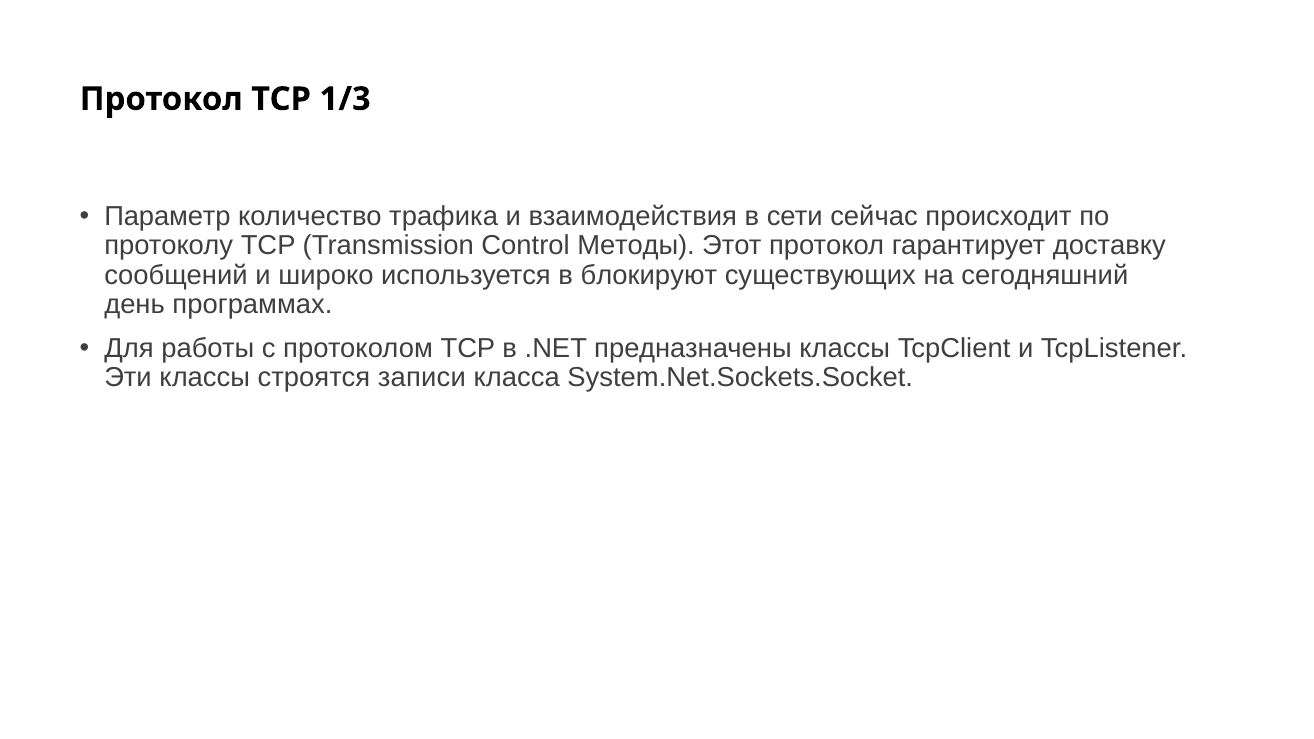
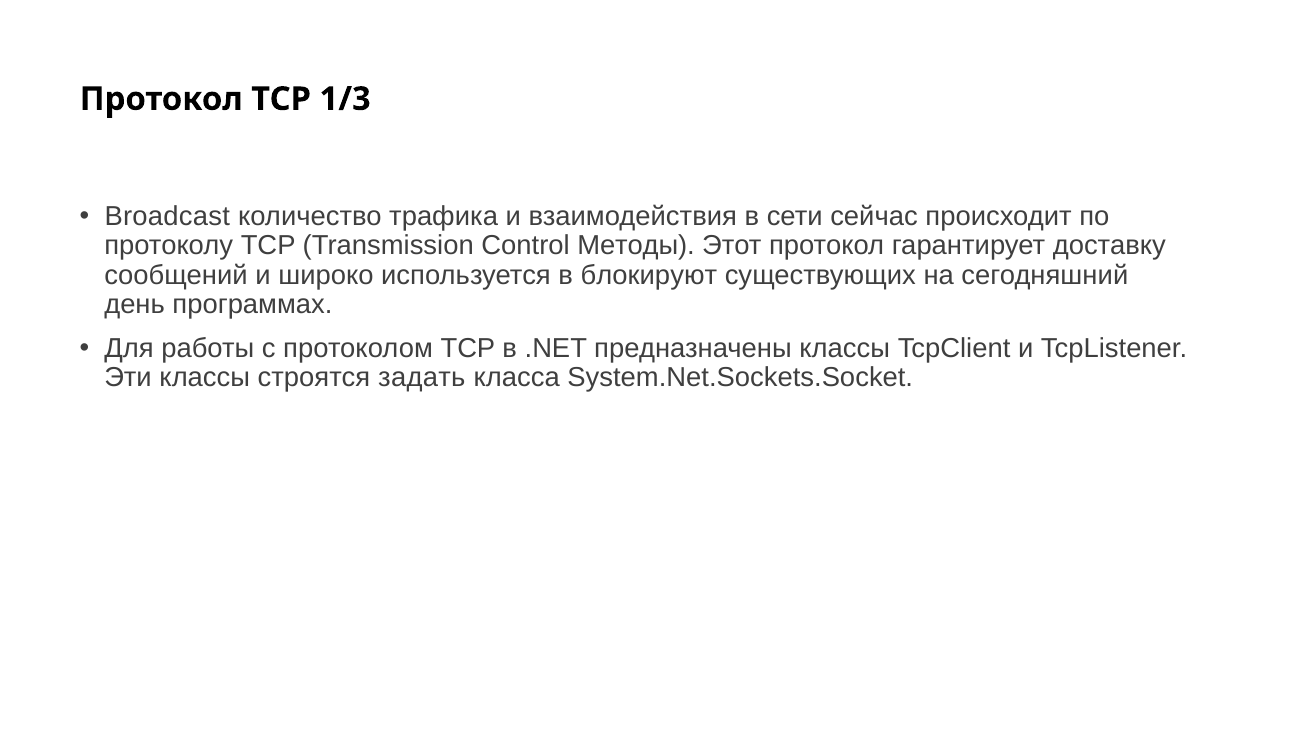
Параметр: Параметр -> Broadcast
записи: записи -> задать
